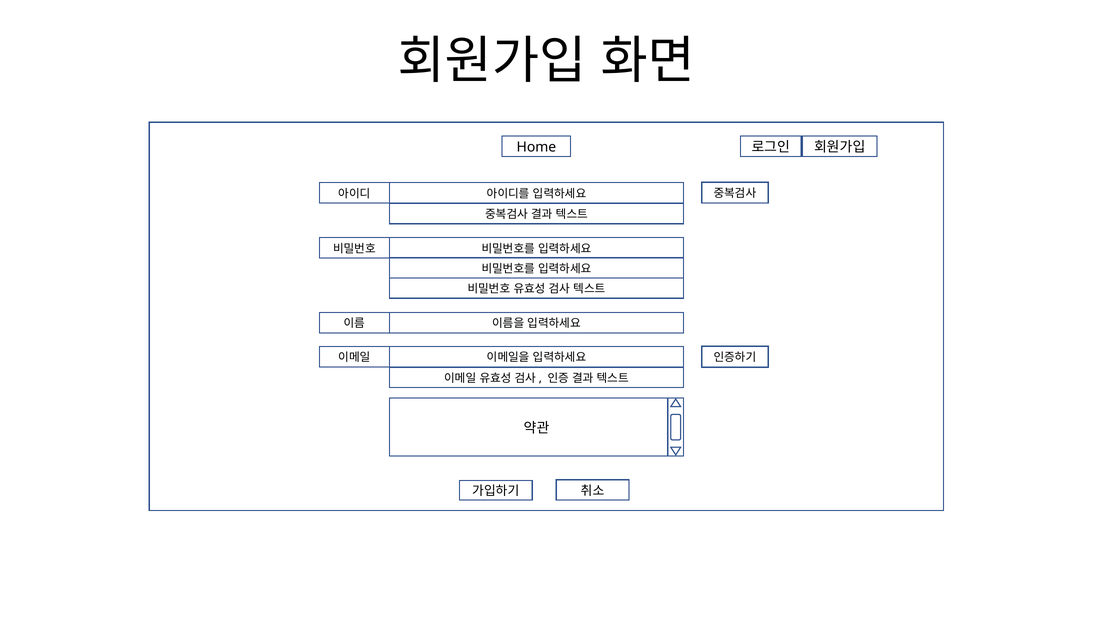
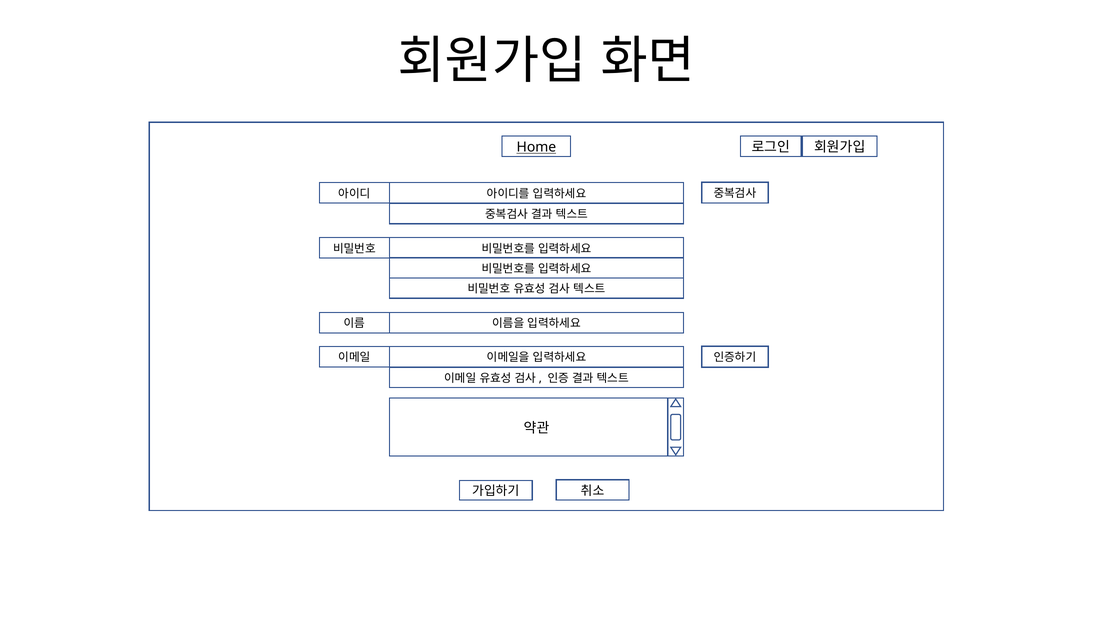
Home underline: none -> present
